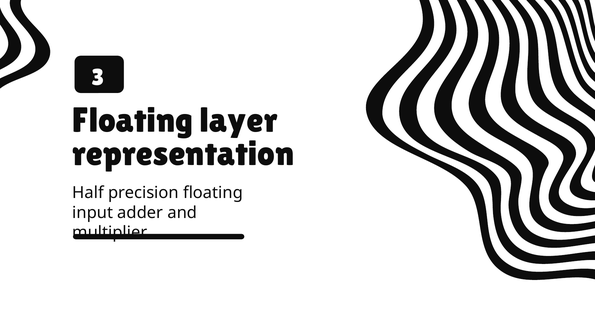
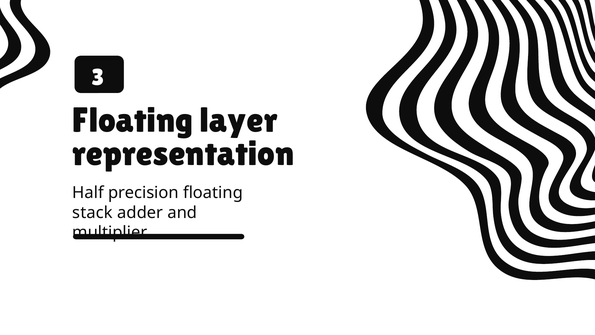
input: input -> stack
